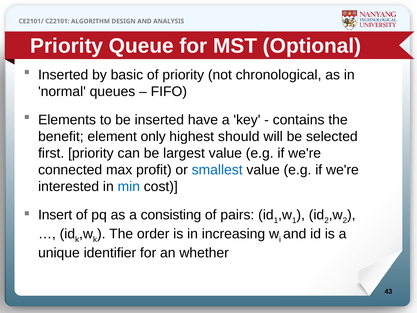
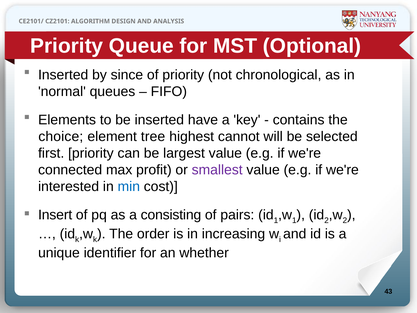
basic: basic -> since
benefit: benefit -> choice
only: only -> tree
should: should -> cannot
smallest colour: blue -> purple
